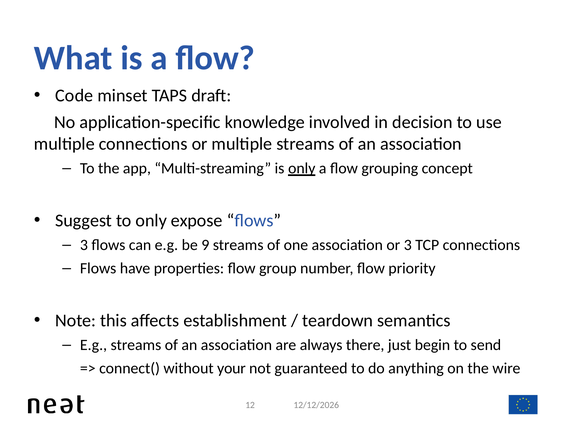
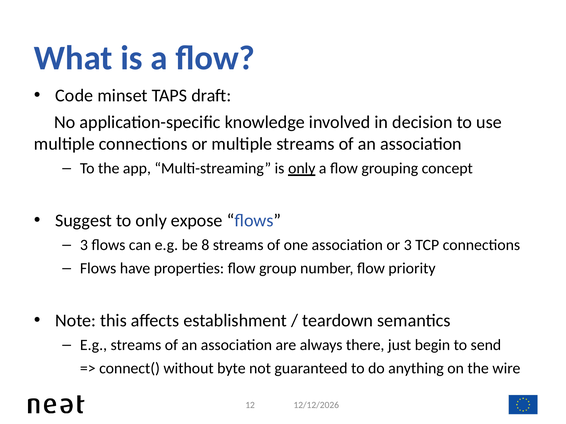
9: 9 -> 8
your: your -> byte
